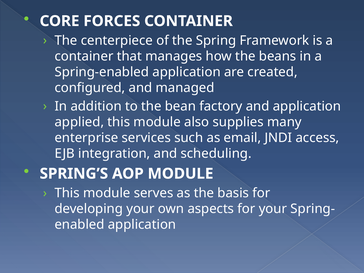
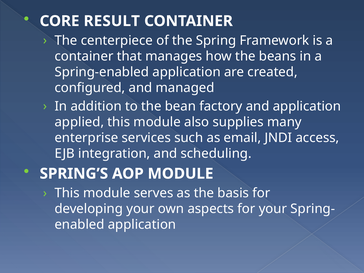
FORCES: FORCES -> RESULT
